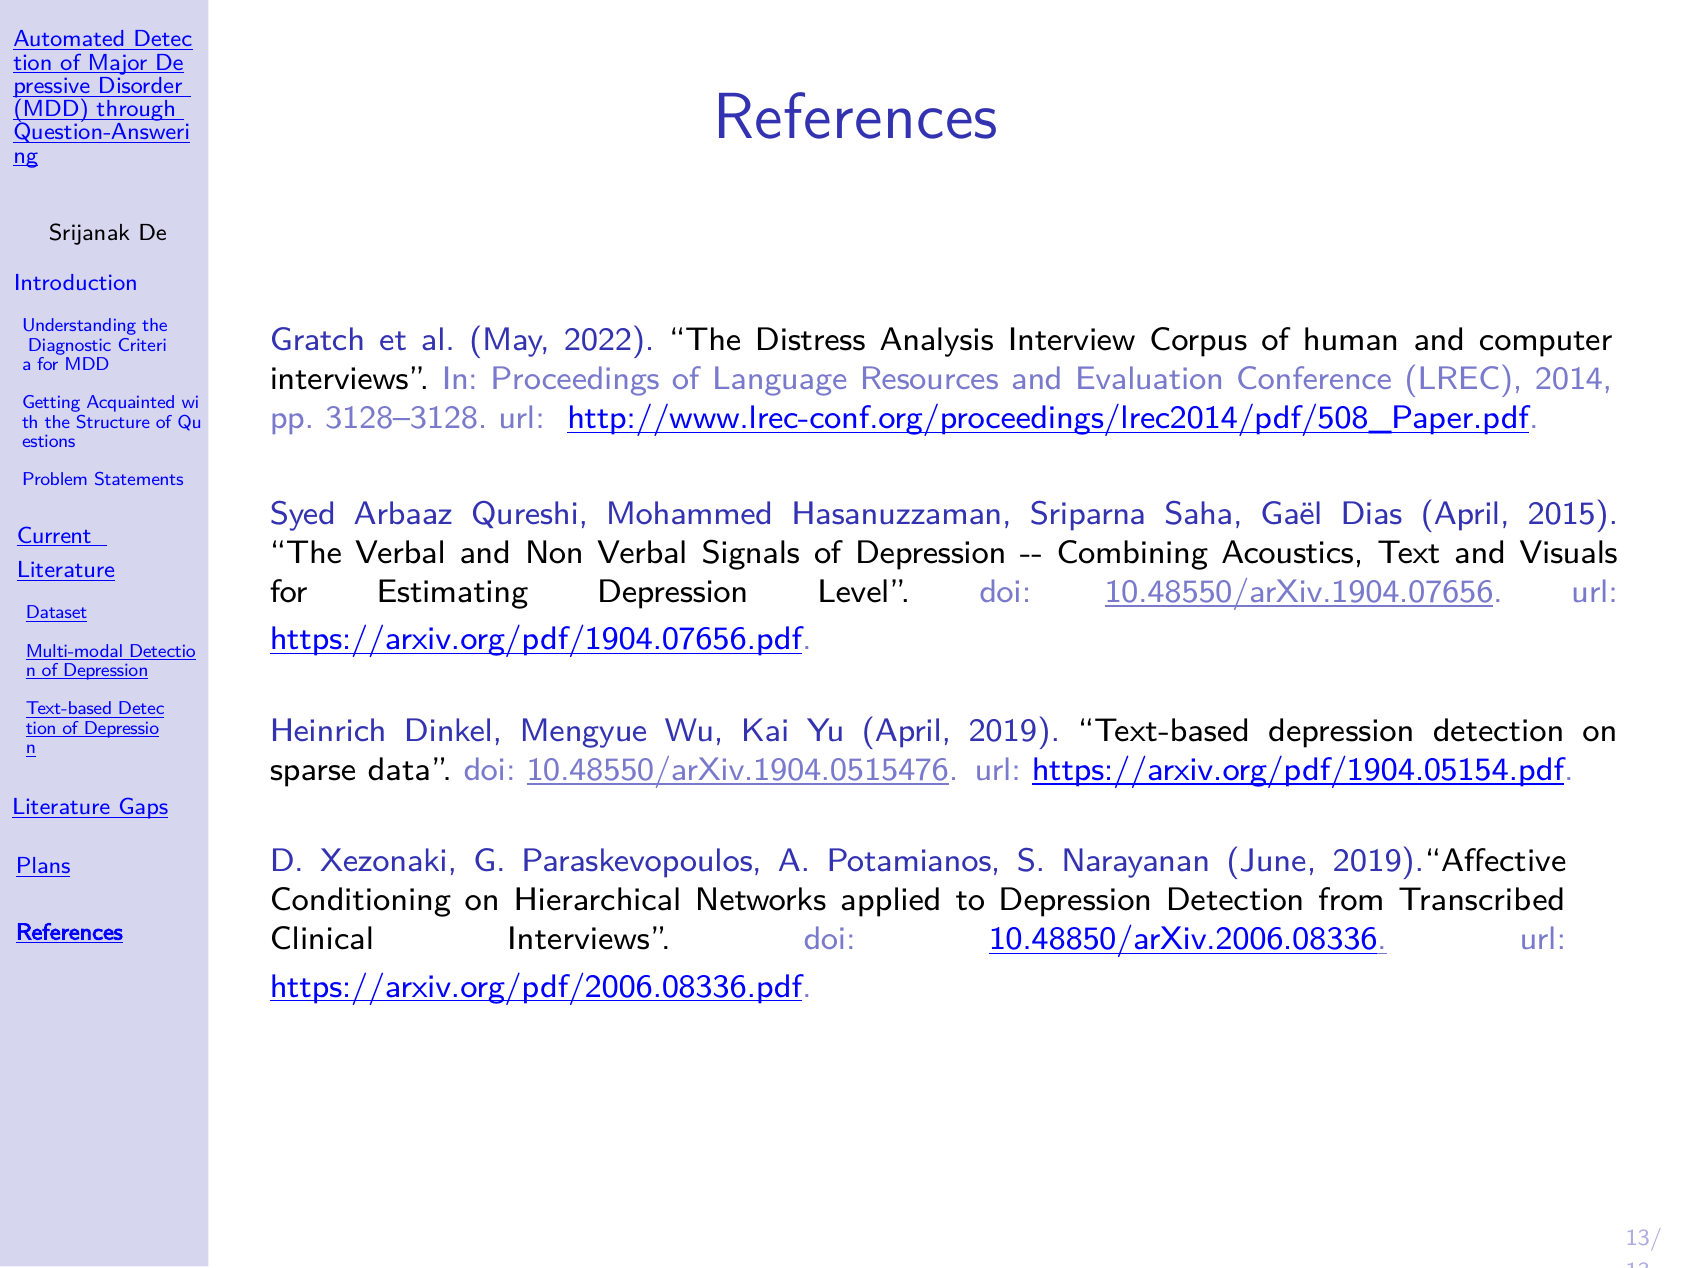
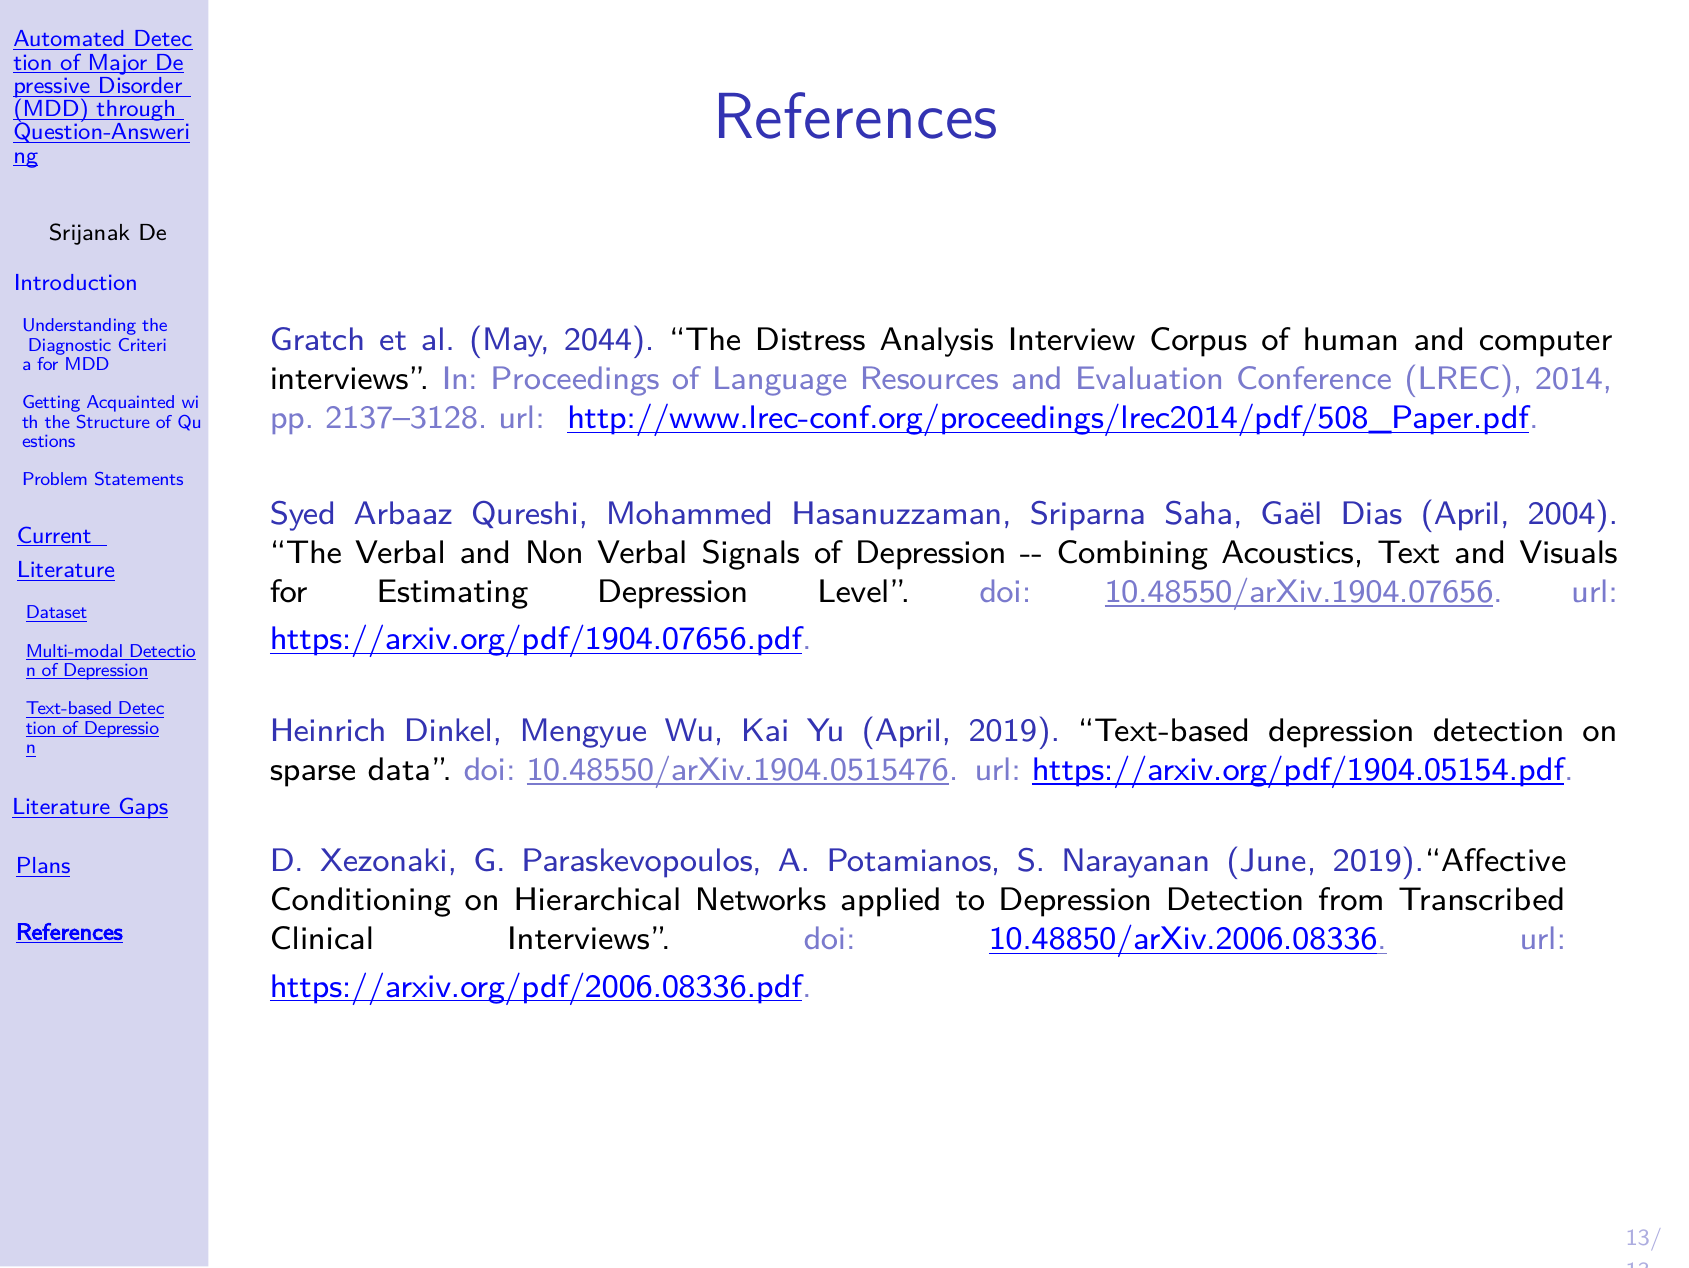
2022: 2022 -> 2044
3128–3128: 3128–3128 -> 2137–3128
2015: 2015 -> 2004
